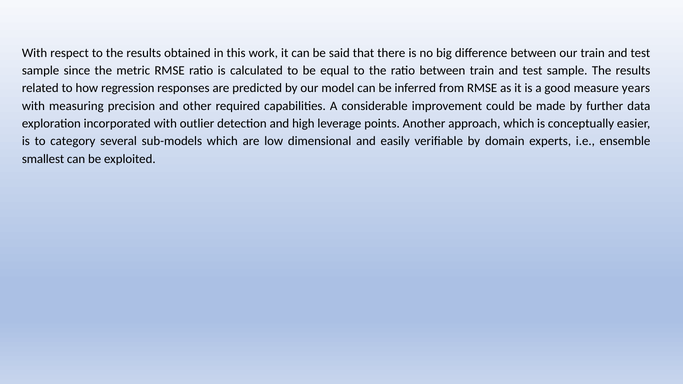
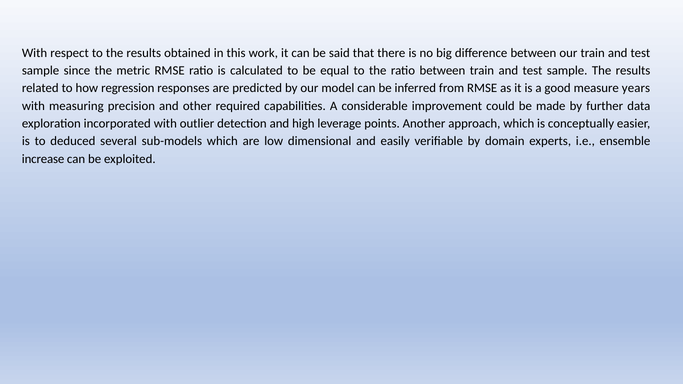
category: category -> deduced
smallest: smallest -> increase
